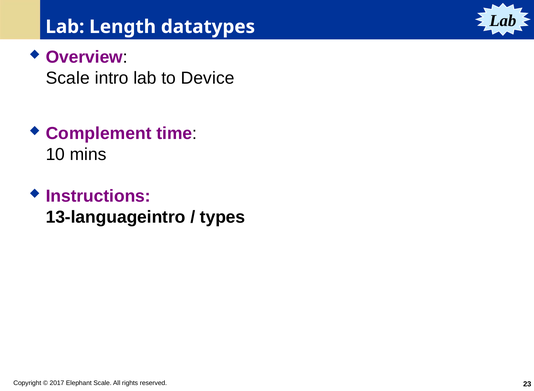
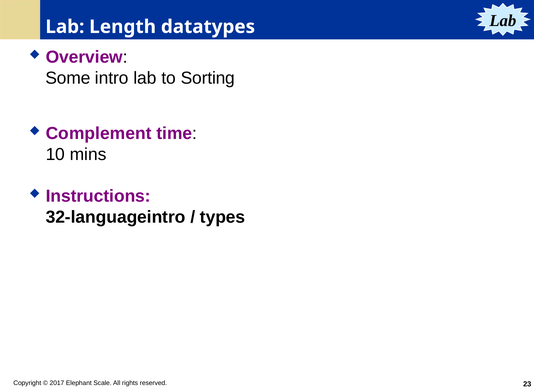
Scale at (68, 78): Scale -> Some
Device: Device -> Sorting
13-languageintro: 13-languageintro -> 32-languageintro
